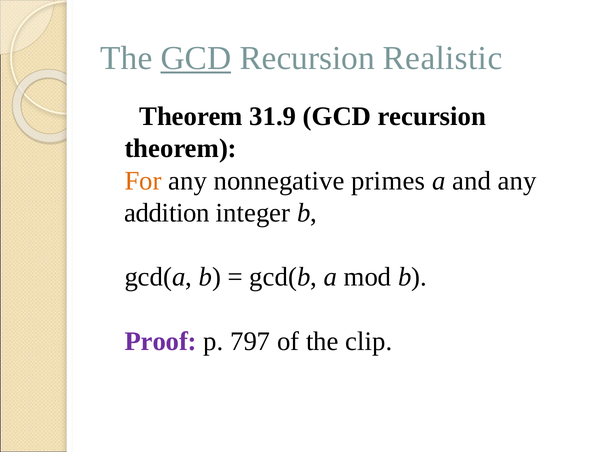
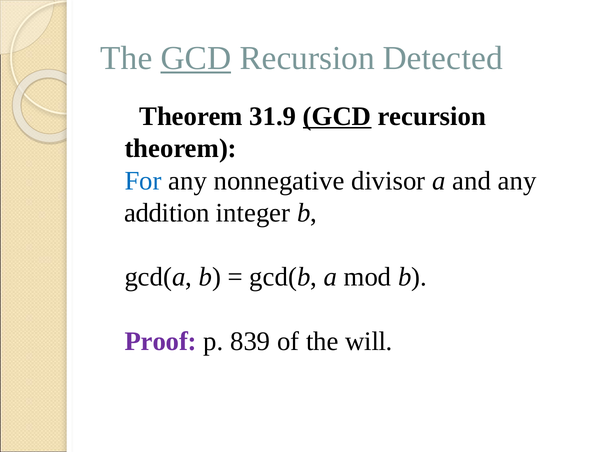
Realistic: Realistic -> Detected
GCD at (337, 116) underline: none -> present
For colour: orange -> blue
primes: primes -> divisor
797: 797 -> 839
clip: clip -> will
